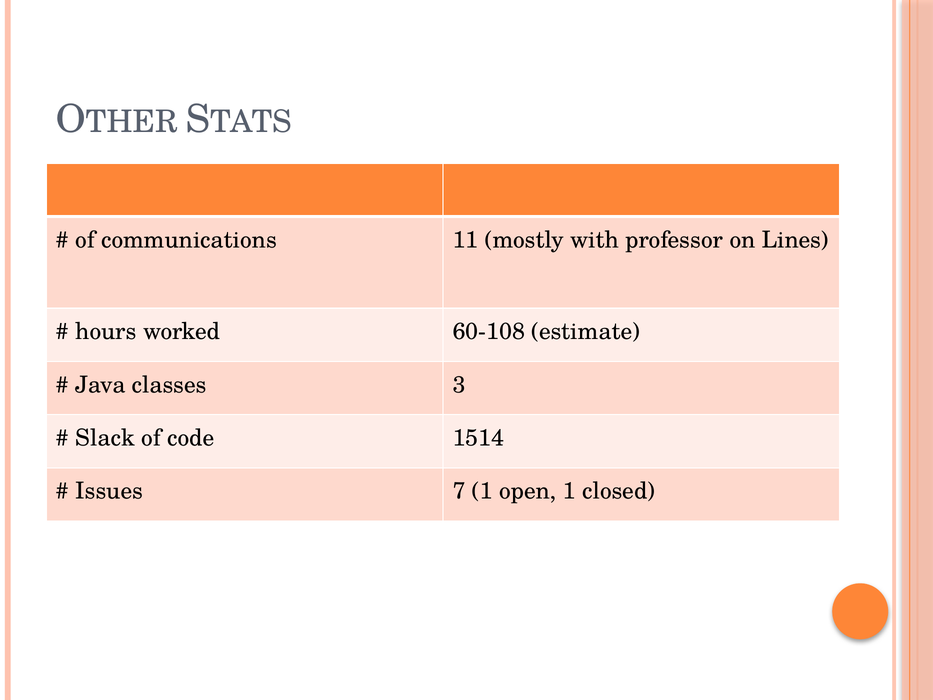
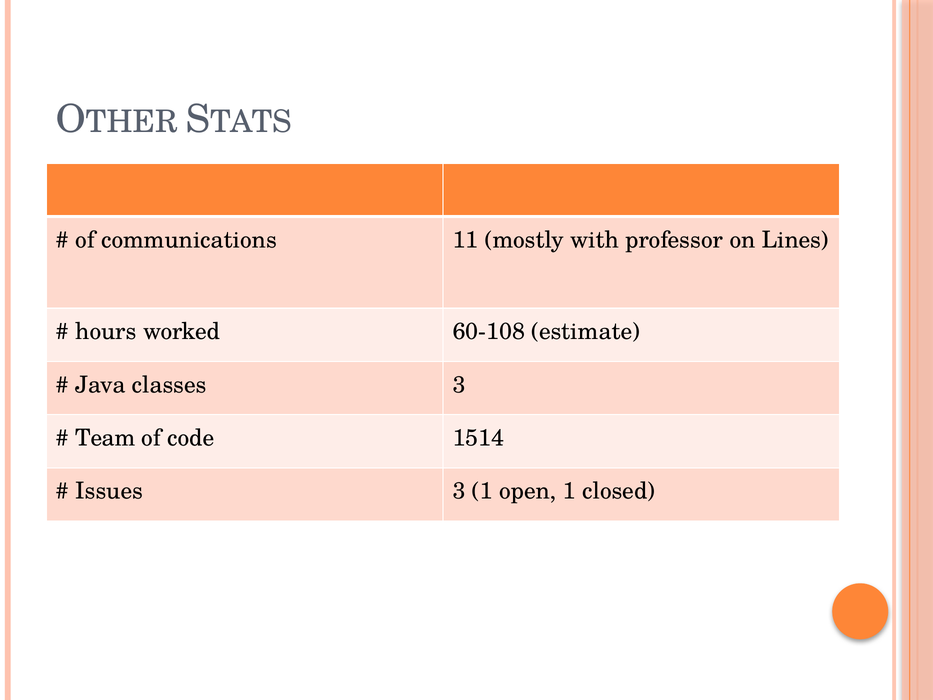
Slack: Slack -> Team
Issues 7: 7 -> 3
